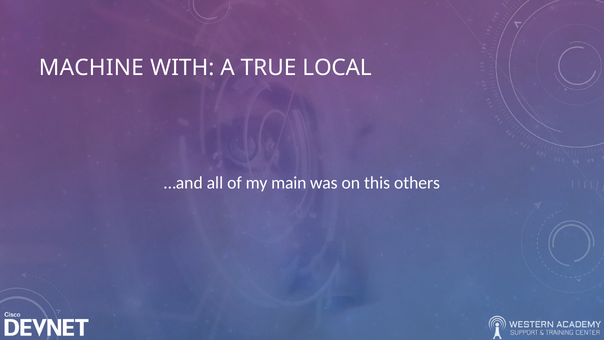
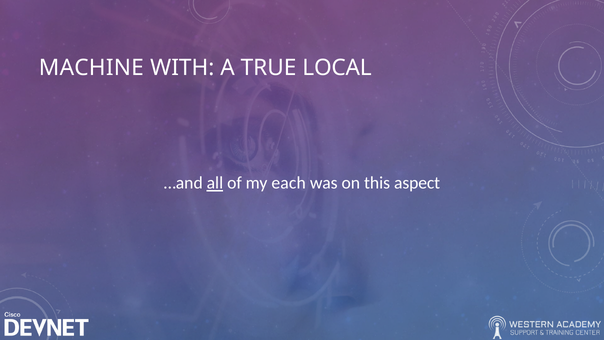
all underline: none -> present
main: main -> each
others: others -> aspect
